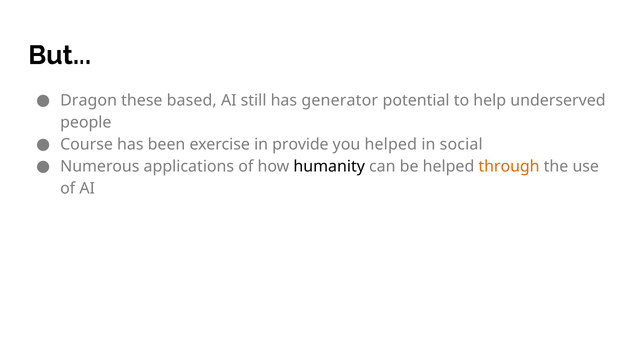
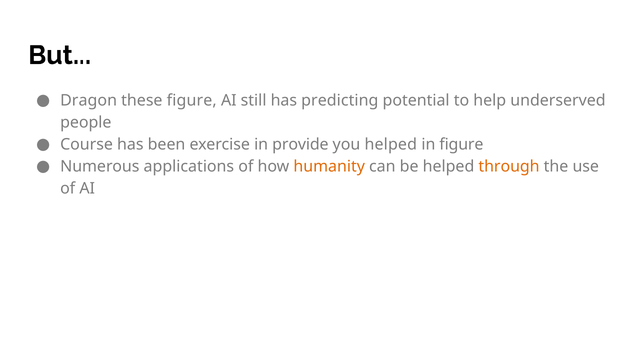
these based: based -> figure
generator: generator -> predicting
in social: social -> figure
humanity colour: black -> orange
